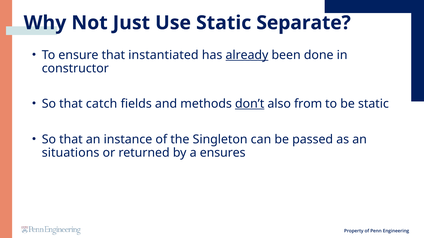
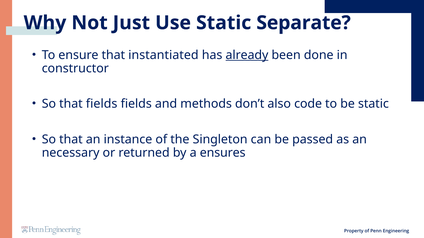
that catch: catch -> fields
don’t underline: present -> none
from: from -> code
situations: situations -> necessary
